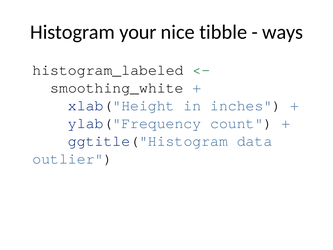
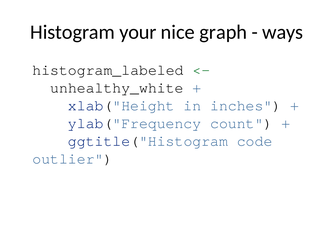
tibble: tibble -> graph
smoothing_white: smoothing_white -> unhealthy_white
data: data -> code
